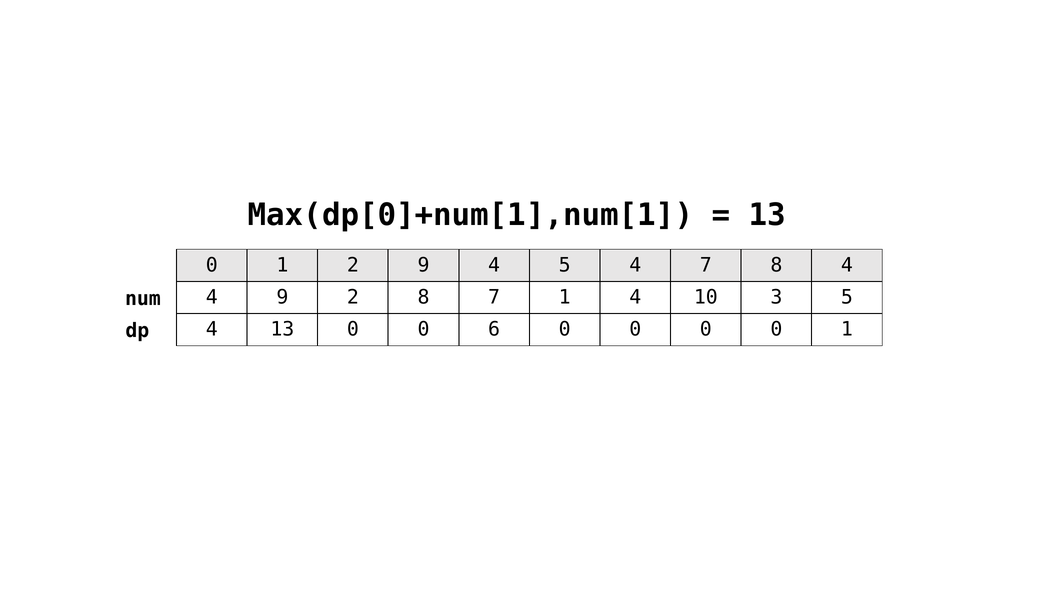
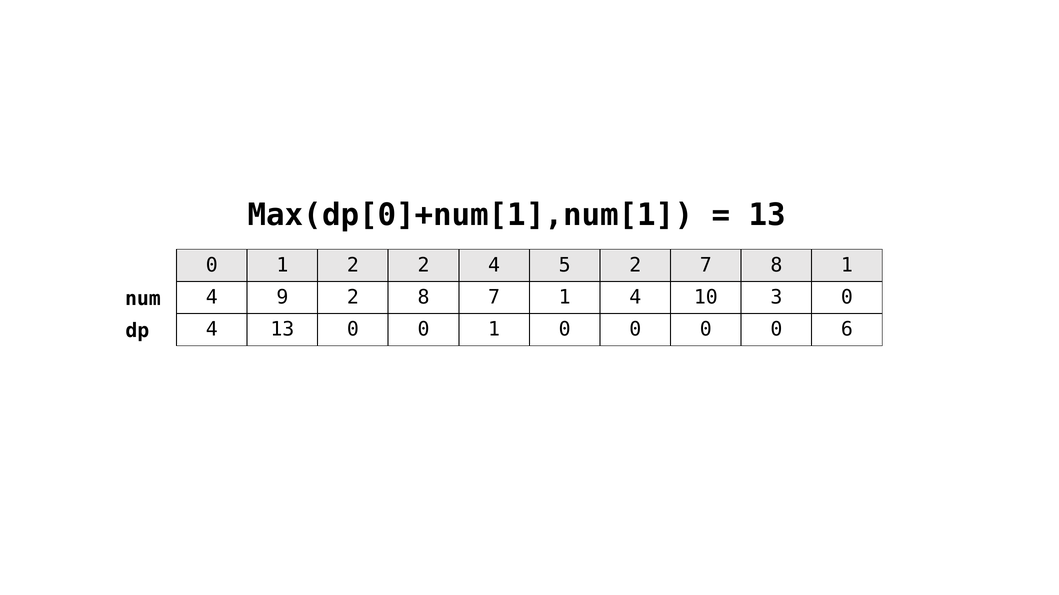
2 9: 9 -> 2
4 5 4: 4 -> 2
8 4: 4 -> 1
3 5: 5 -> 0
0 0 6: 6 -> 1
0 0 1: 1 -> 6
